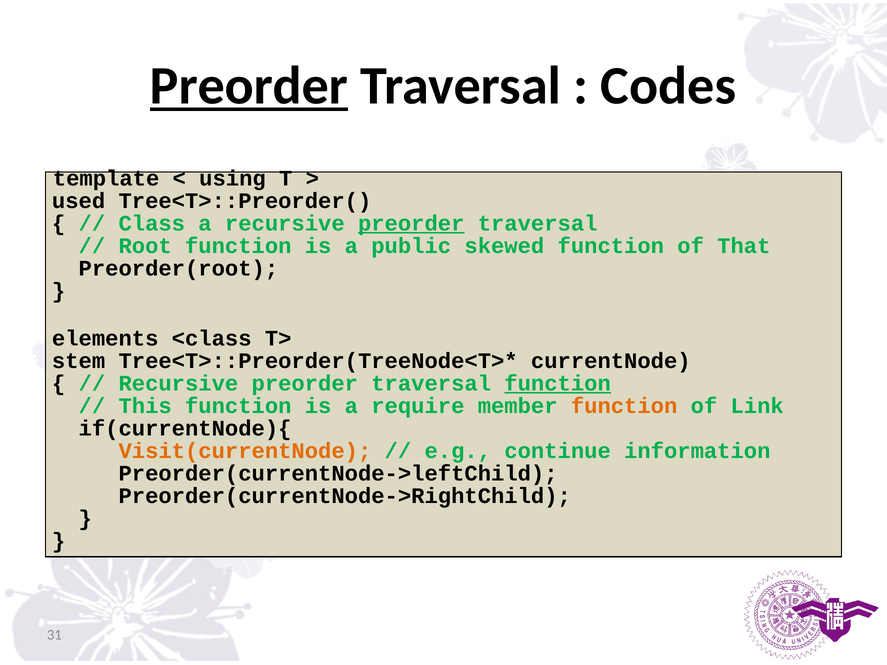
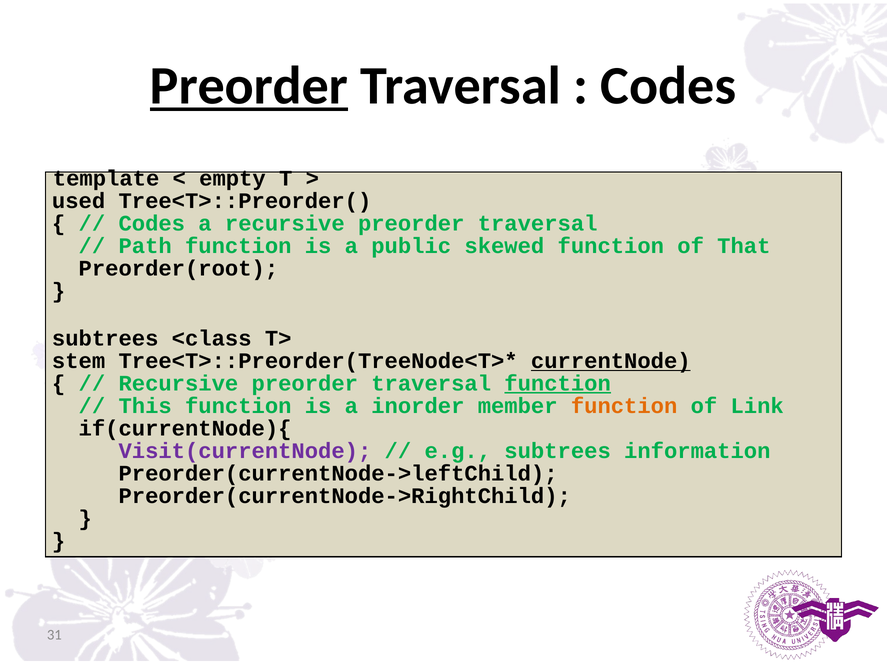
using: using -> empty
Class at (152, 223): Class -> Codes
preorder at (411, 223) underline: present -> none
Root: Root -> Path
elements at (105, 339): elements -> subtrees
currentNode underline: none -> present
require: require -> inorder
Visit(currentNode colour: orange -> purple
e.g continue: continue -> subtrees
